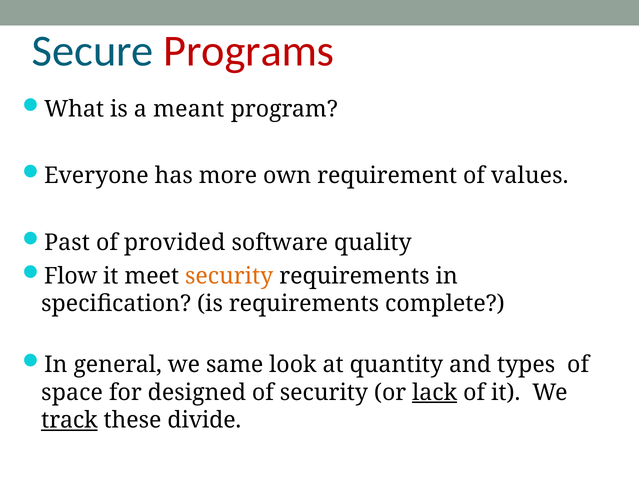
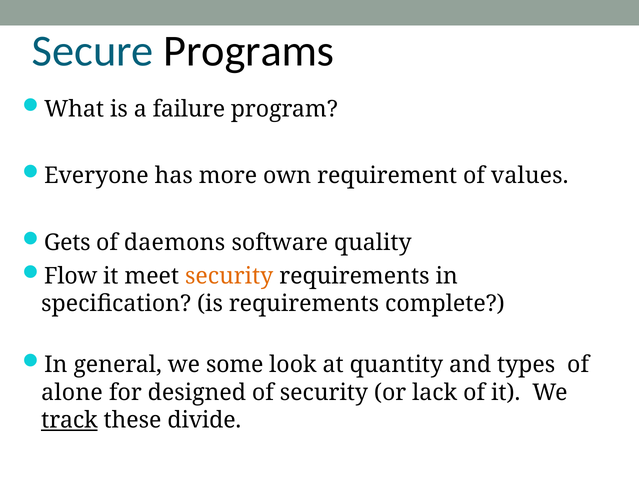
Programs colour: red -> black
meant: meant -> failure
Past: Past -> Gets
provided: provided -> daemons
same: same -> some
space: space -> alone
lack underline: present -> none
